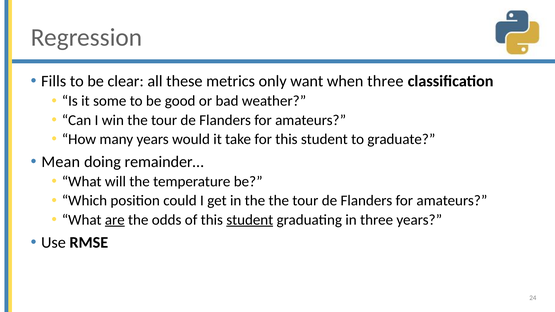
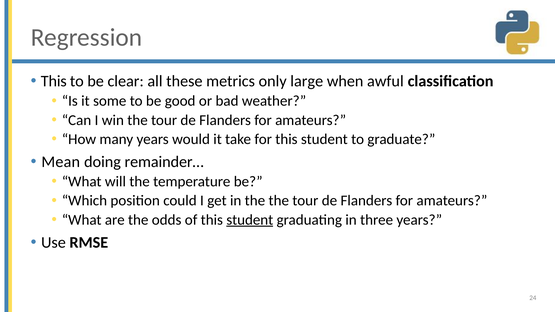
Fills at (54, 81): Fills -> This
want: want -> large
when three: three -> awful
are underline: present -> none
